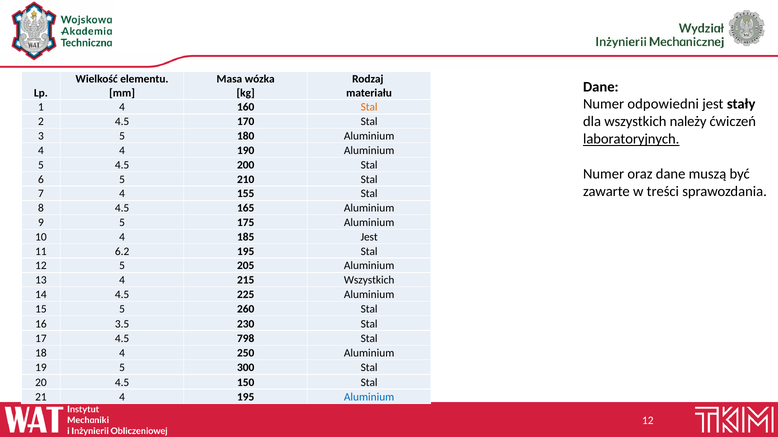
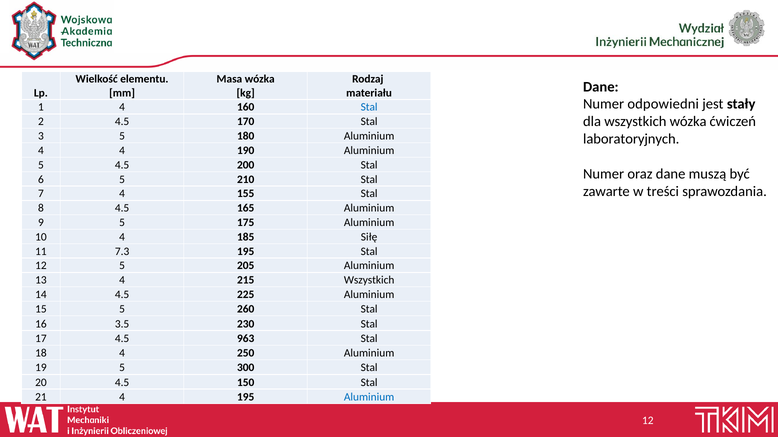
Stal at (369, 107) colour: orange -> blue
wszystkich należy: należy -> wózka
laboratoryjnych underline: present -> none
185 Jest: Jest -> Siłę
6.2: 6.2 -> 7.3
798: 798 -> 963
